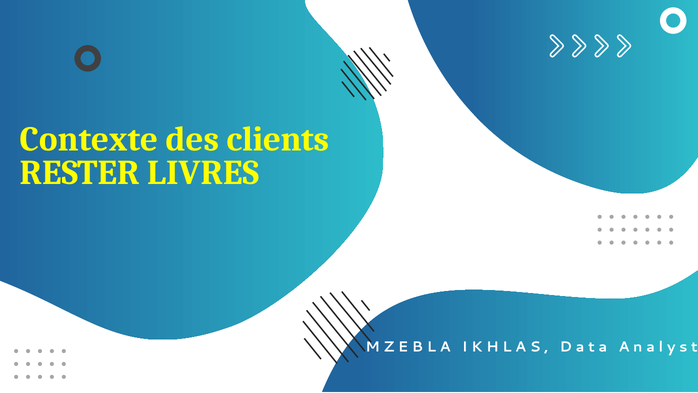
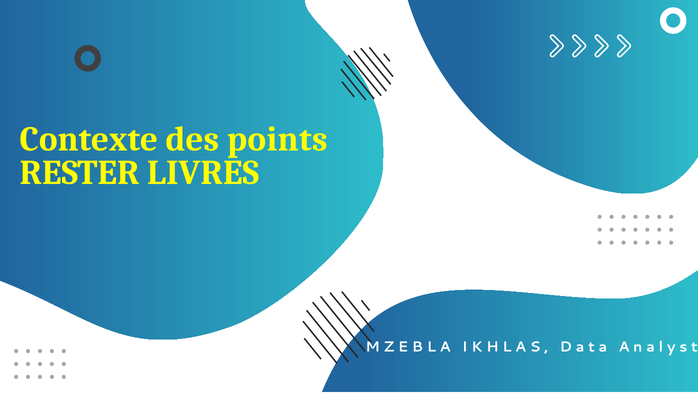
clients: clients -> points
